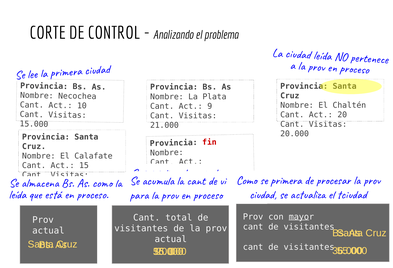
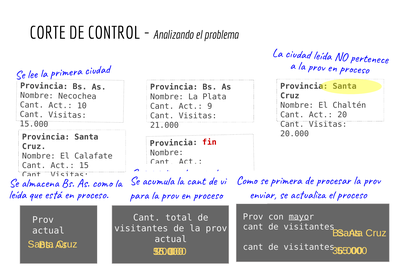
ciudad at (263, 195): ciudad -> enviar
el tciudad: tciudad -> proceso
